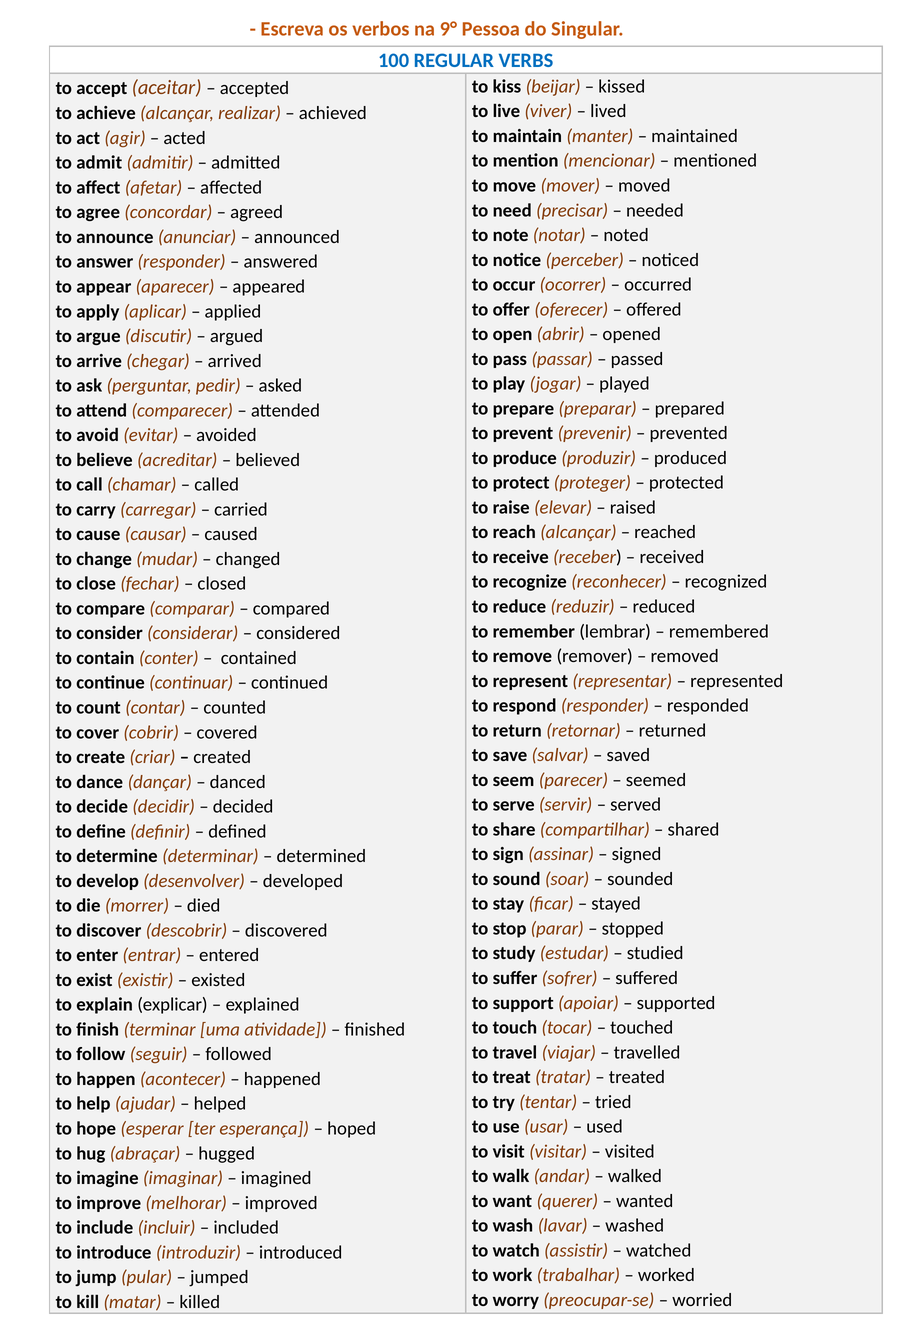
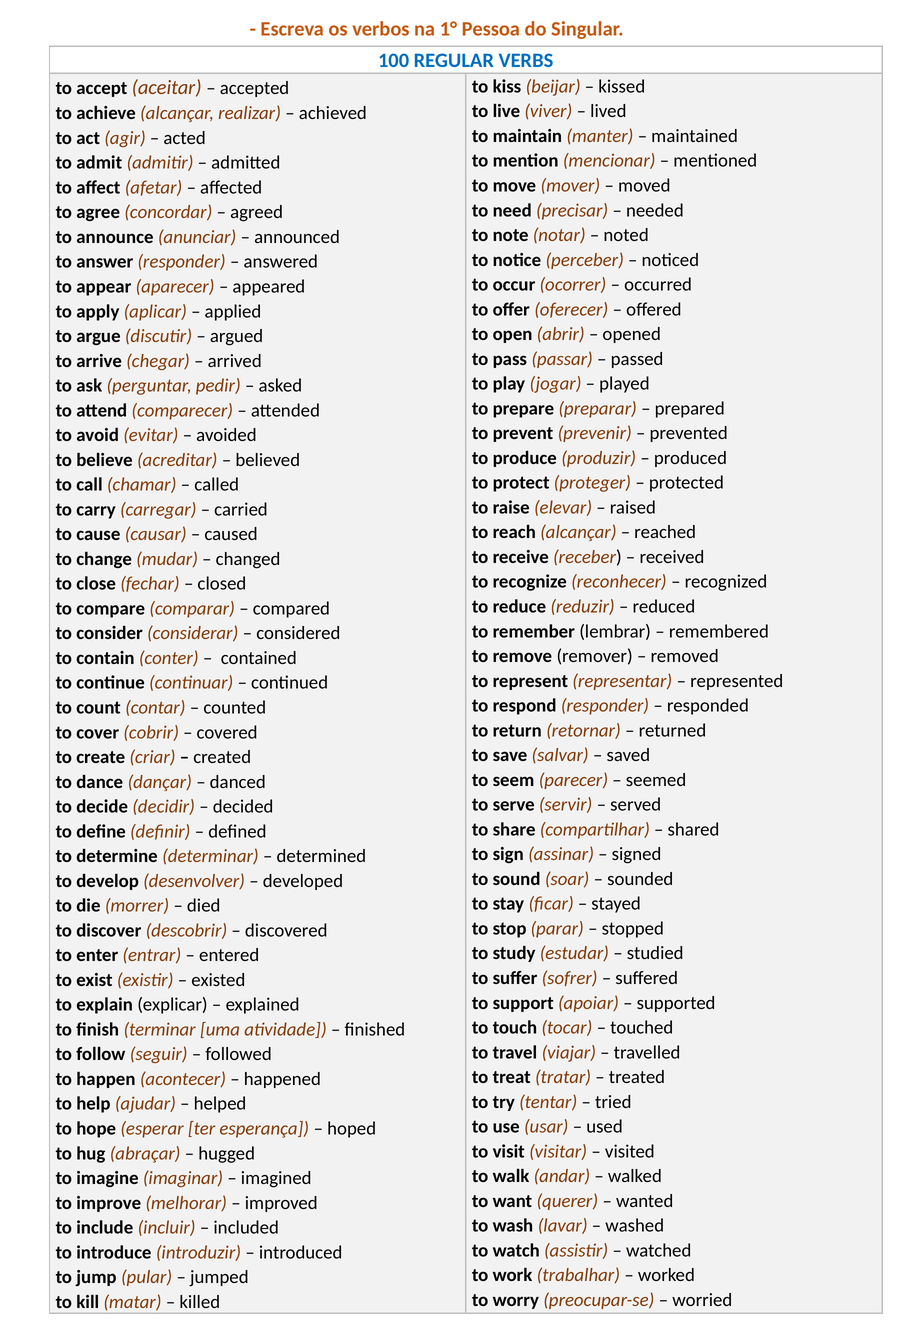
9°: 9° -> 1°
